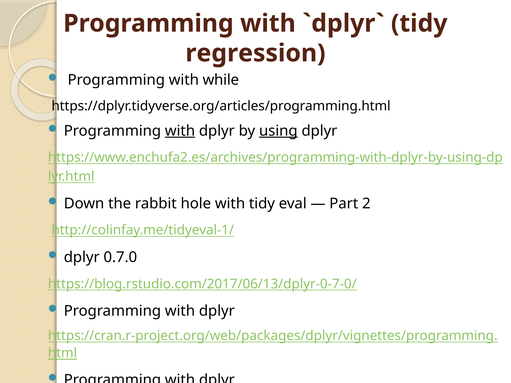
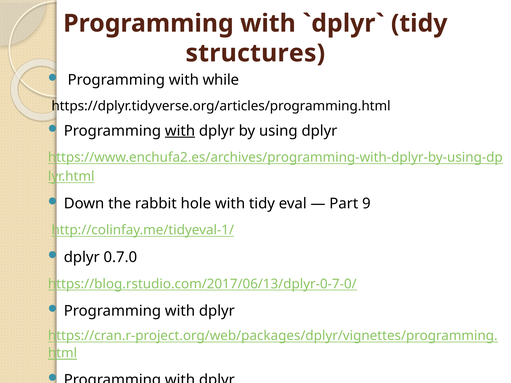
regression: regression -> structures
using underline: present -> none
2: 2 -> 9
